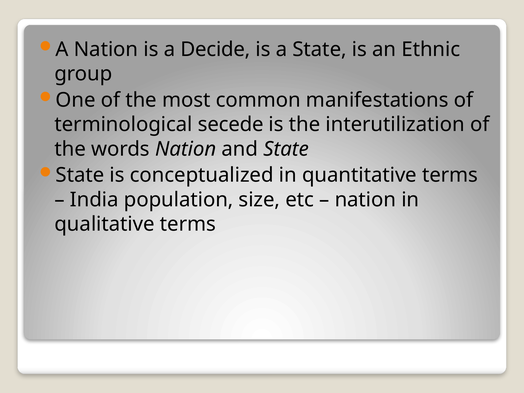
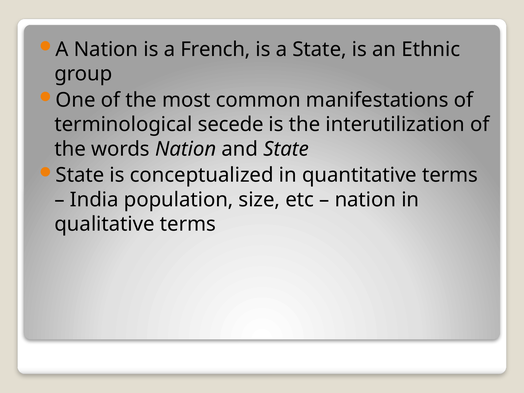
Decide: Decide -> French
